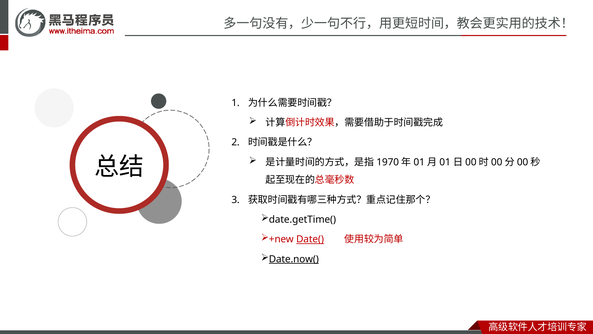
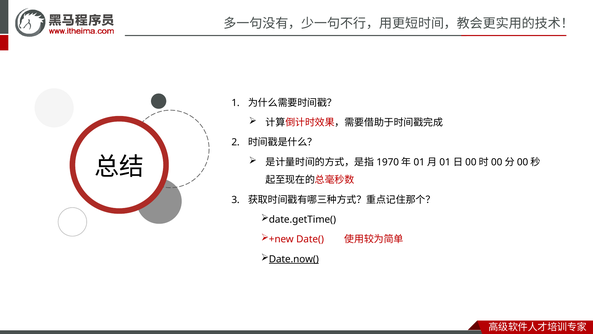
Date( underline: present -> none
